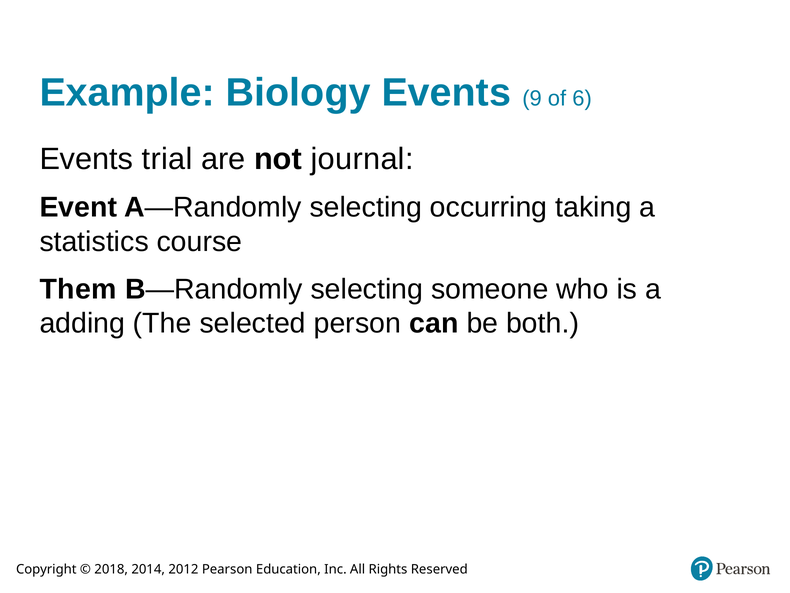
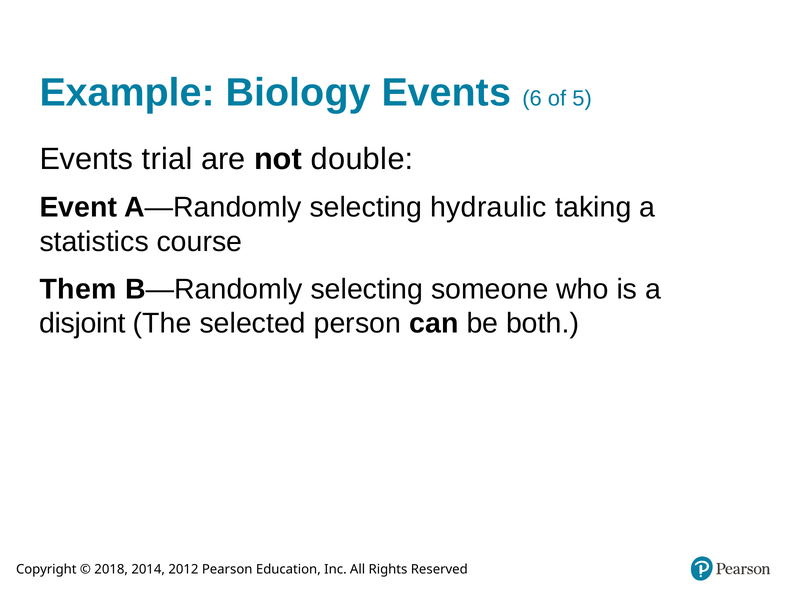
9: 9 -> 6
6: 6 -> 5
journal: journal -> double
occurring: occurring -> hydraulic
adding: adding -> disjoint
